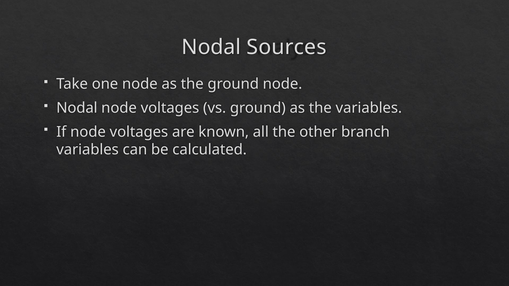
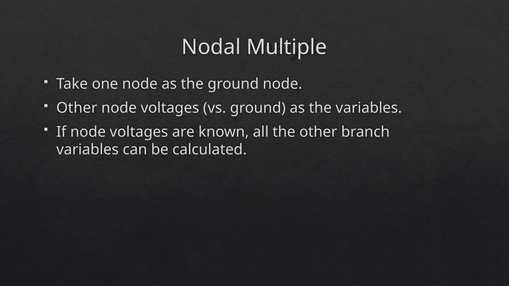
Sources: Sources -> Multiple
Nodal at (77, 108): Nodal -> Other
